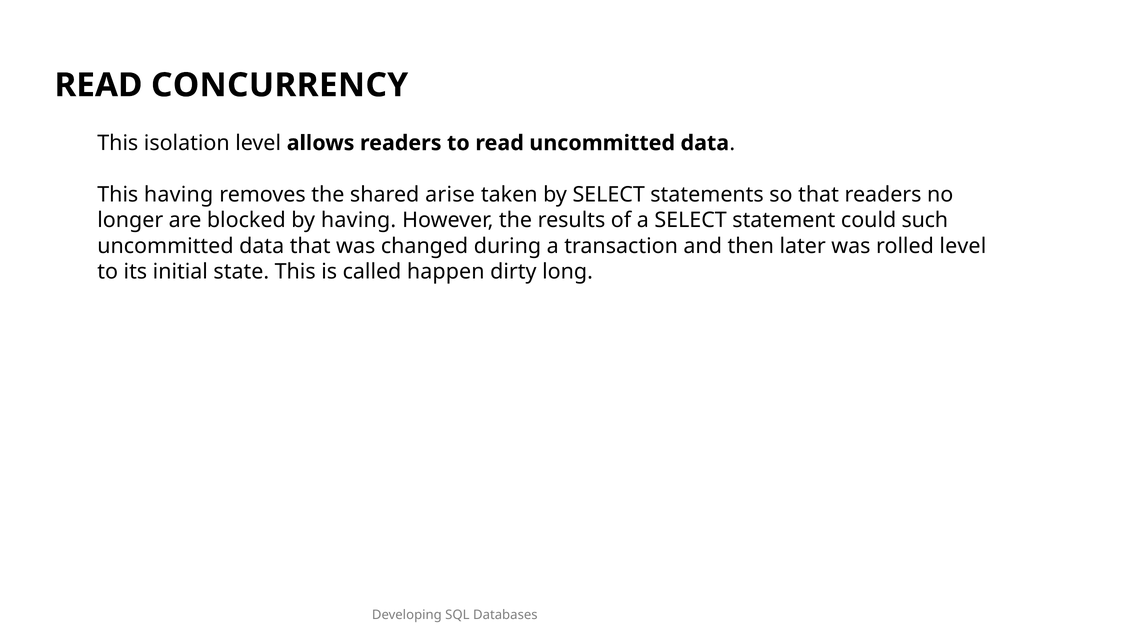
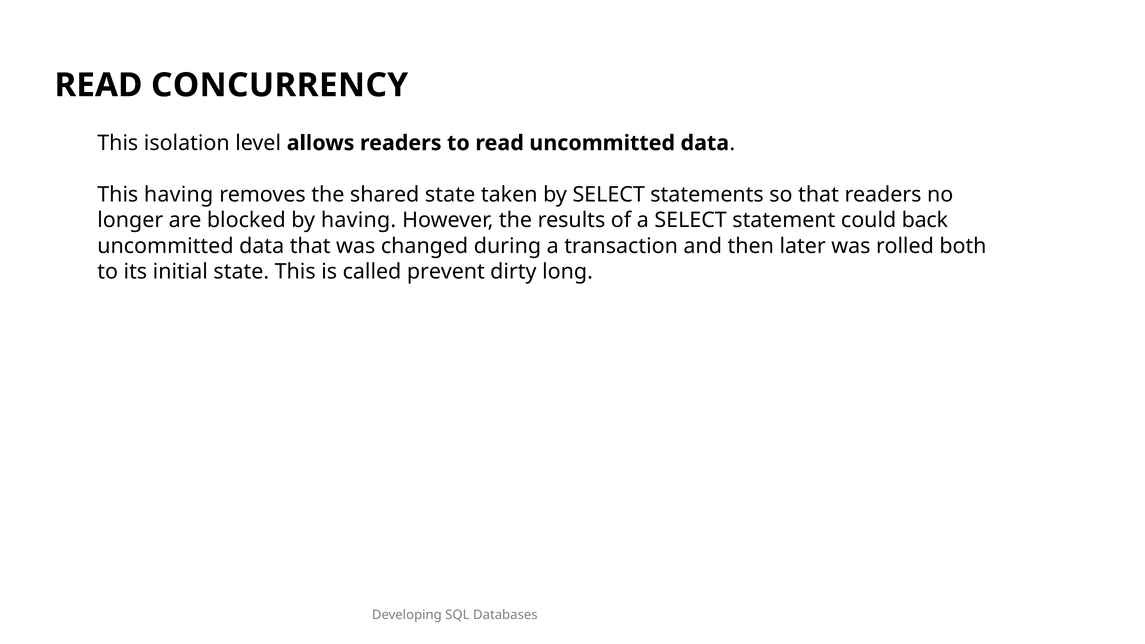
shared arise: arise -> state
such: such -> back
rolled level: level -> both
happen: happen -> prevent
